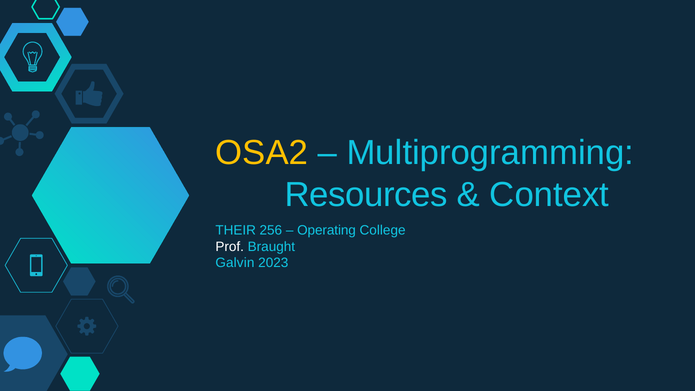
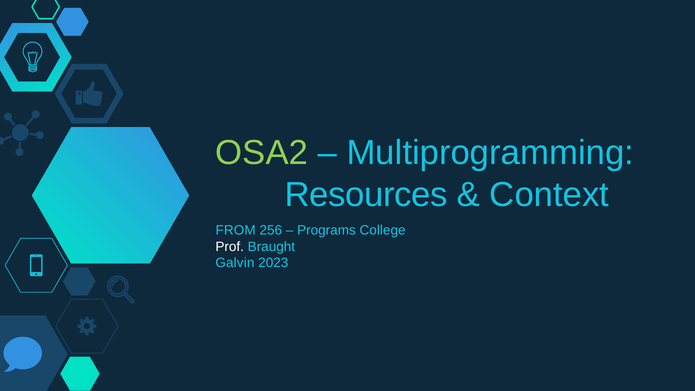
OSA2 colour: yellow -> light green
THEIR: THEIR -> FROM
Operating: Operating -> Programs
